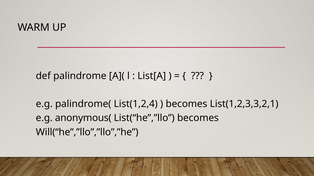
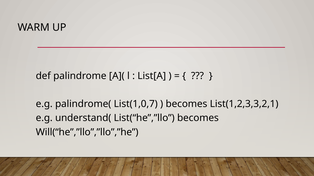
List(1,2,4: List(1,2,4 -> List(1,0,7
anonymous(: anonymous( -> understand(
